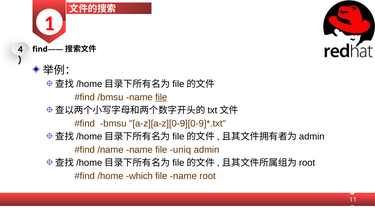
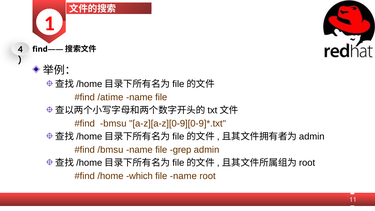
/bmsu: /bmsu -> /atime
file at (161, 97) underline: present -> none
/name: /name -> /bmsu
uniq: uniq -> grep
